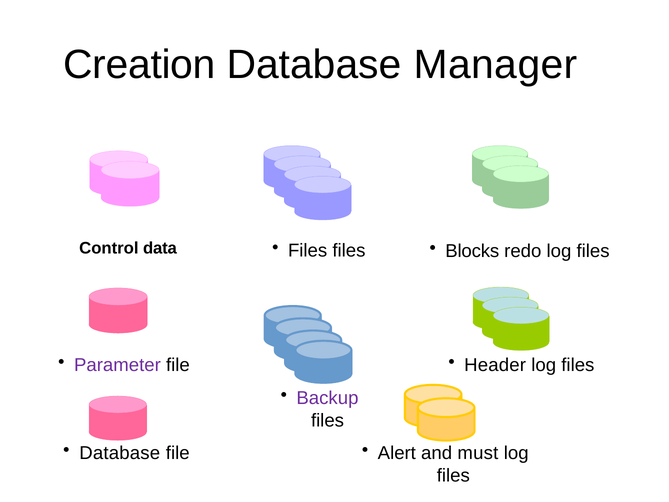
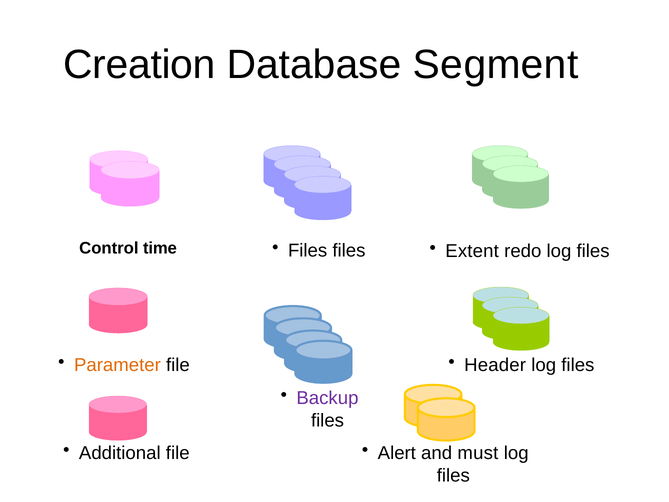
Manager: Manager -> Segment
data: data -> time
Blocks: Blocks -> Extent
Parameter colour: purple -> orange
Database at (120, 453): Database -> Additional
